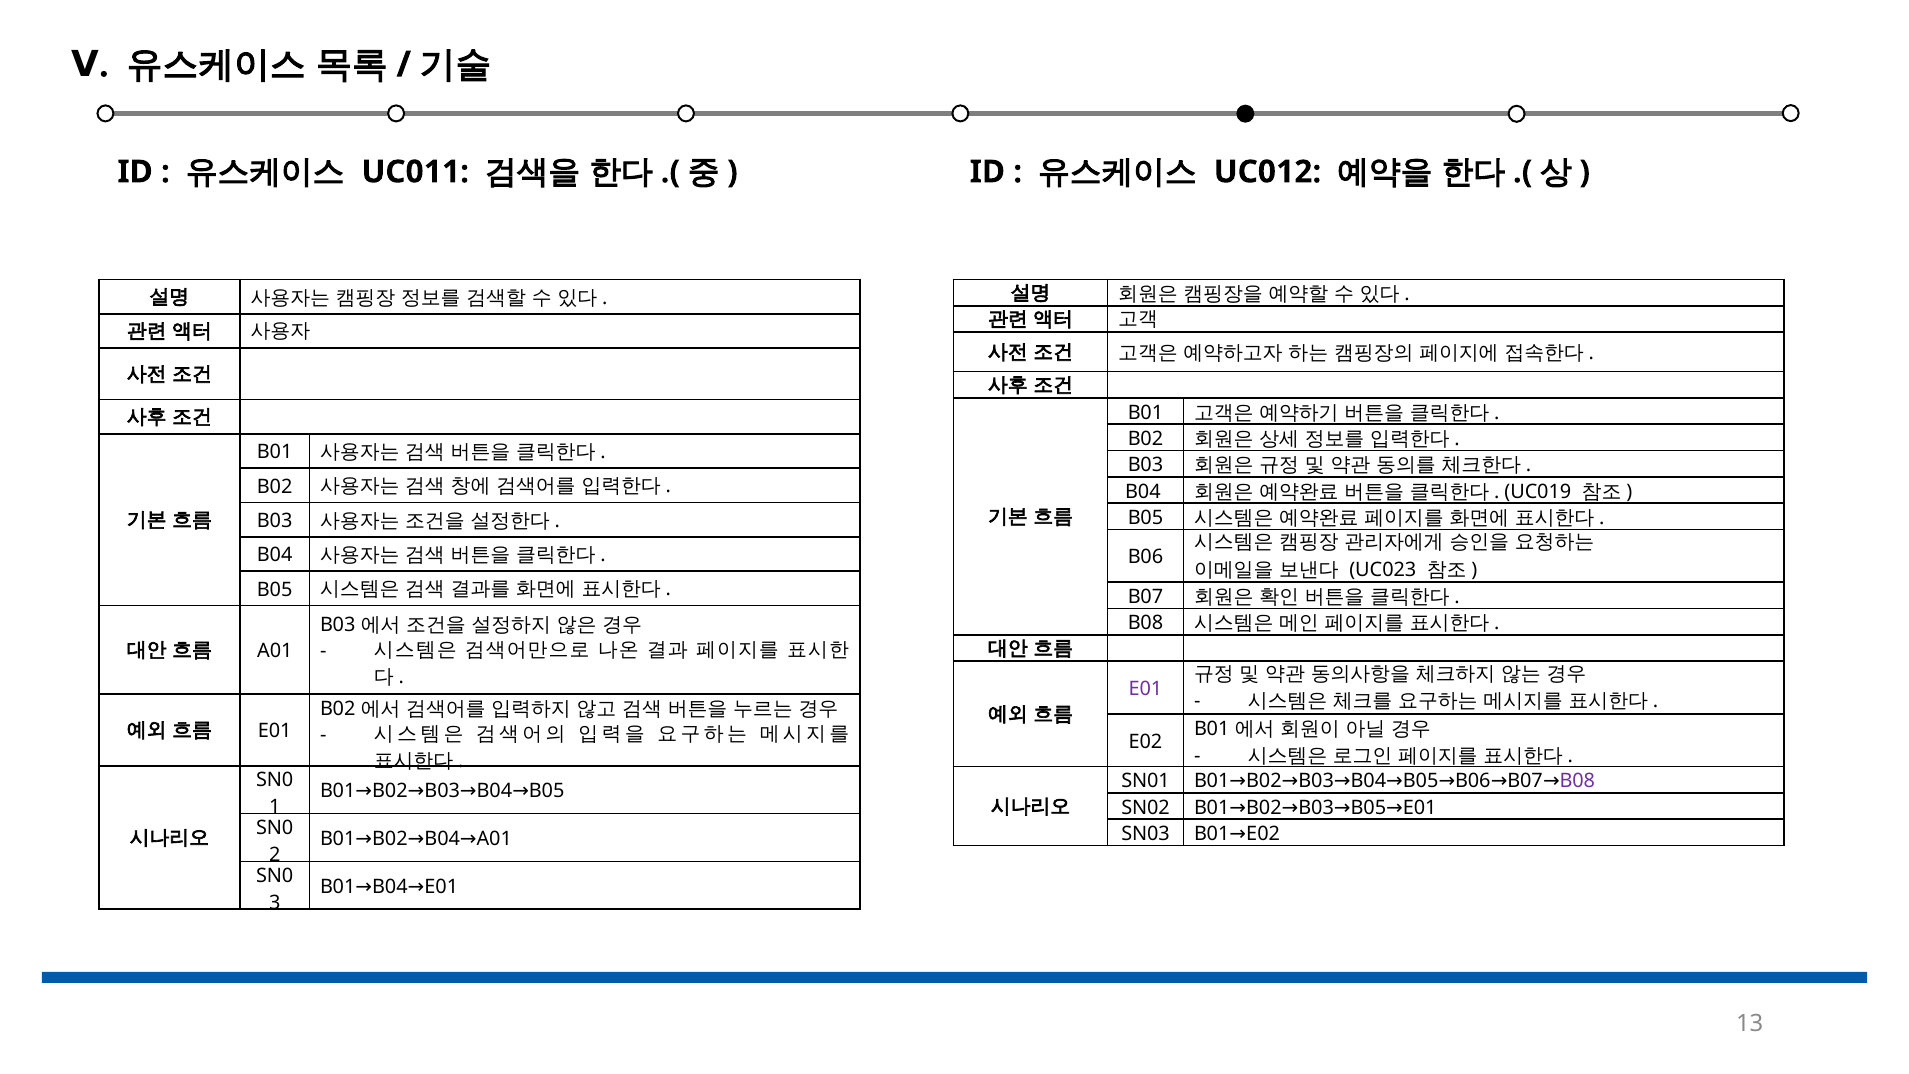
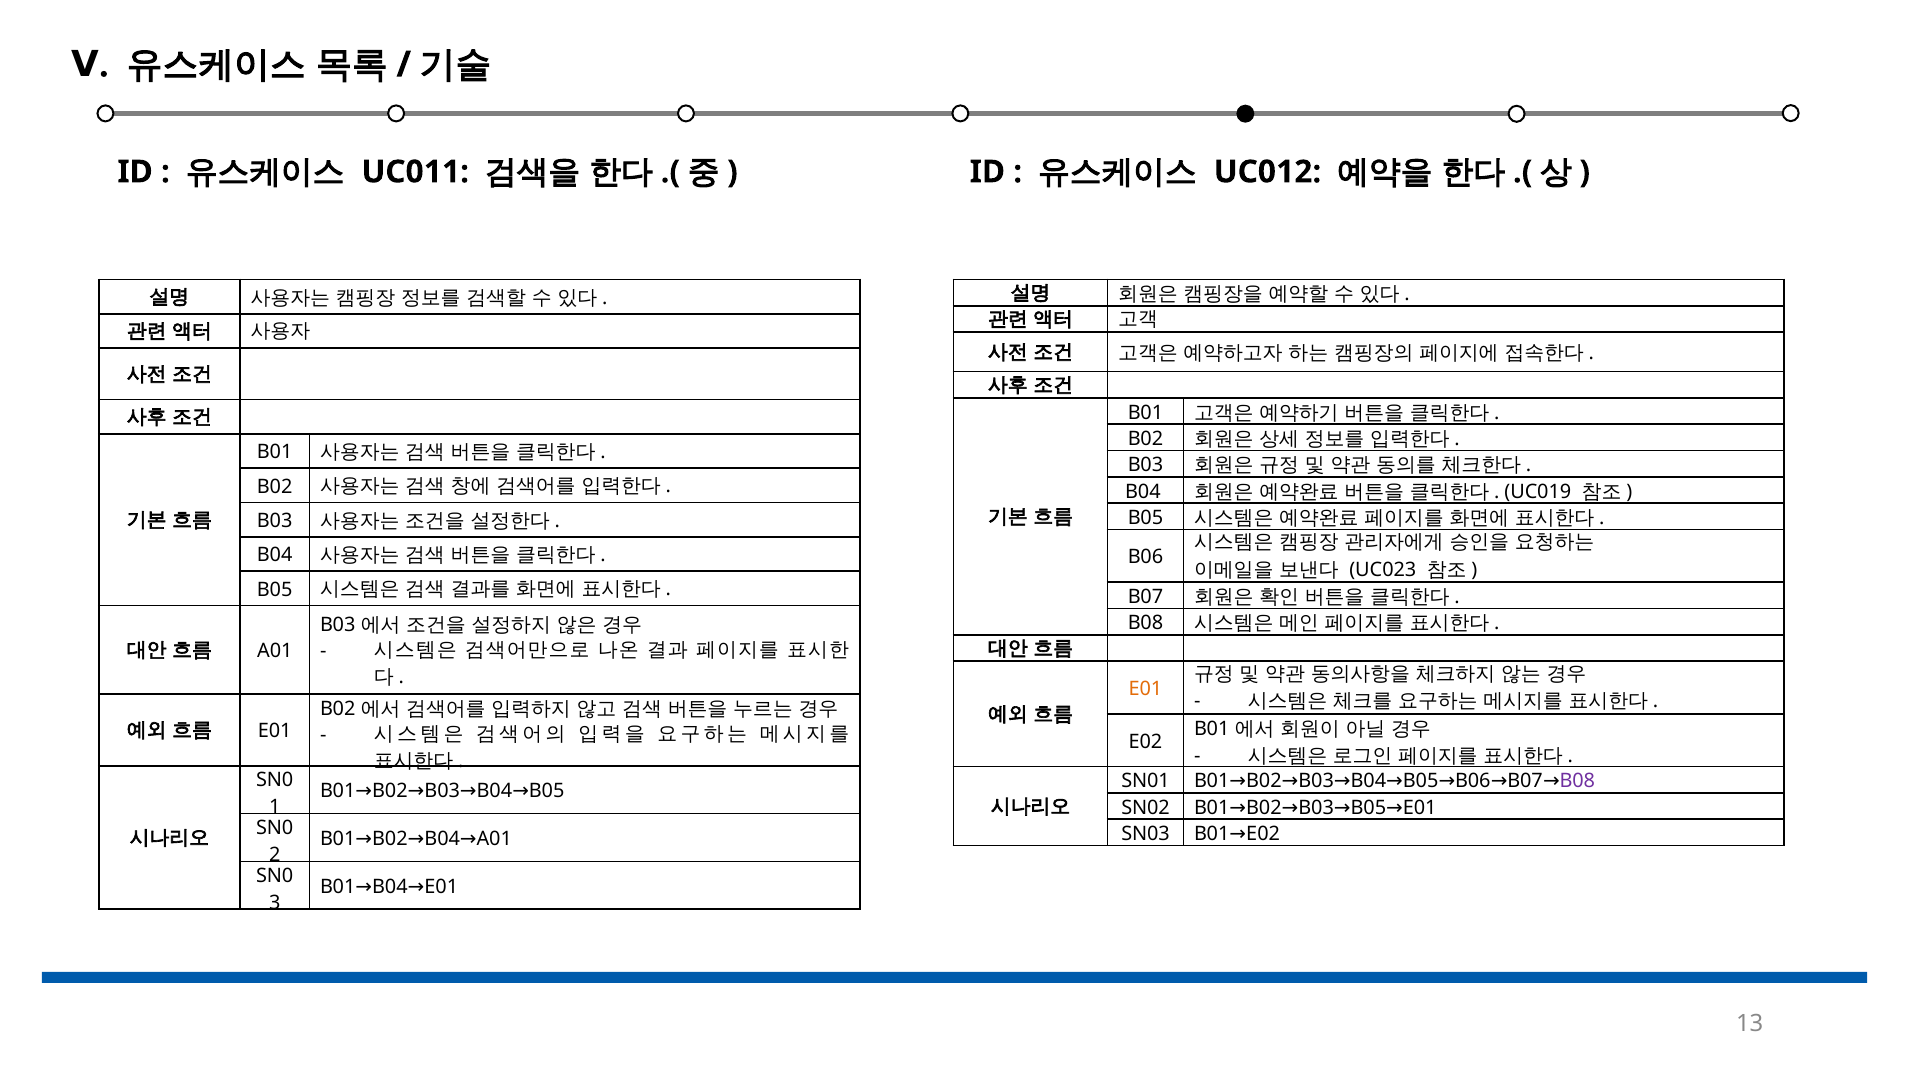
E01 at (1145, 689) colour: purple -> orange
